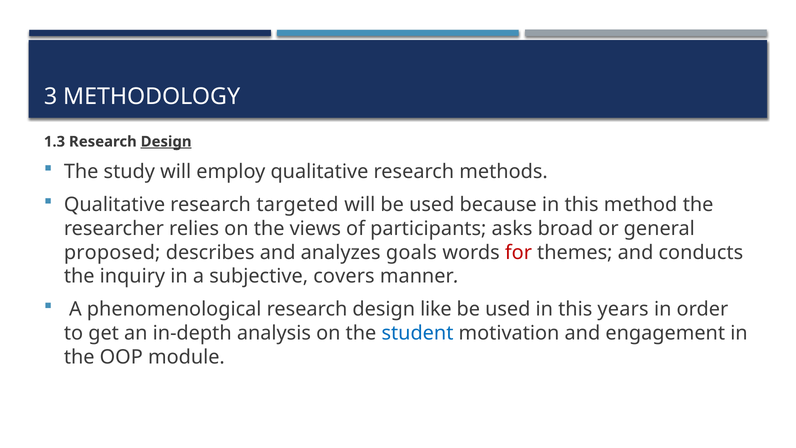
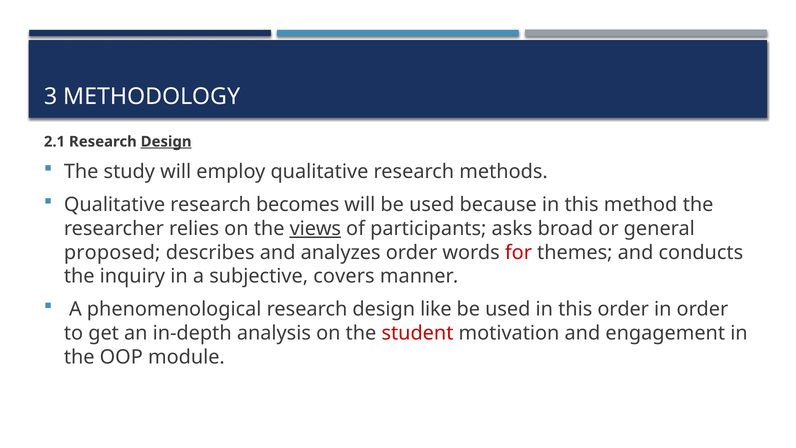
1.3: 1.3 -> 2.1
targeted: targeted -> becomes
views underline: none -> present
analyzes goals: goals -> order
this years: years -> order
student colour: blue -> red
